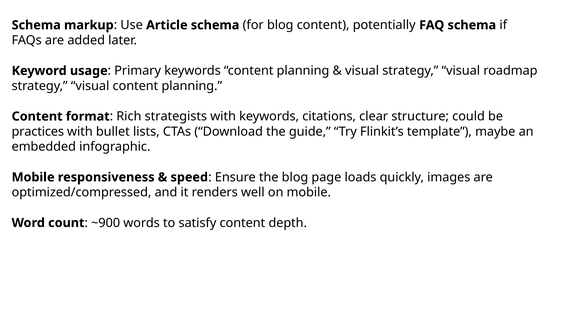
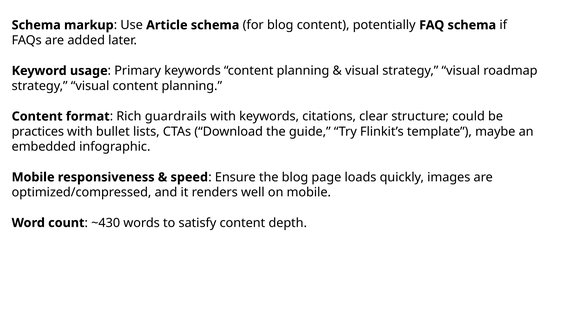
strategists: strategists -> guardrails
~900: ~900 -> ~430
